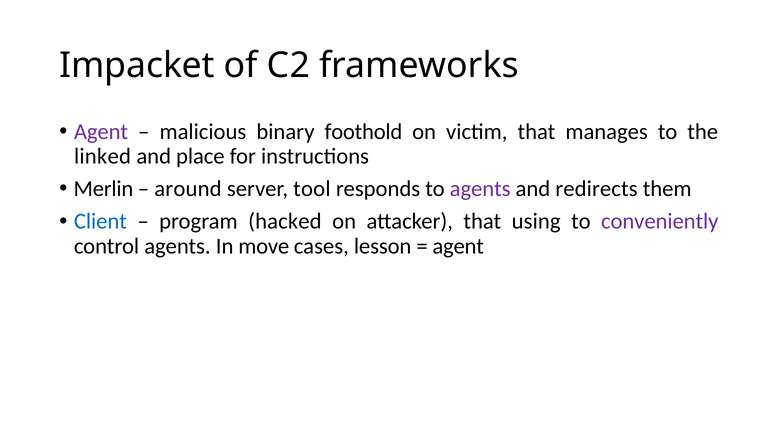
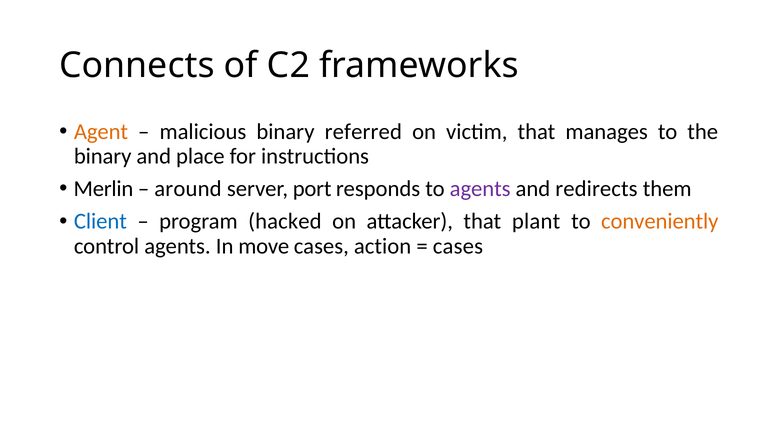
Impacket: Impacket -> Connects
Agent at (101, 132) colour: purple -> orange
foothold: foothold -> referred
linked at (102, 156): linked -> binary
tool: tool -> port
using: using -> plant
conveniently colour: purple -> orange
lesson: lesson -> action
agent at (458, 246): agent -> cases
